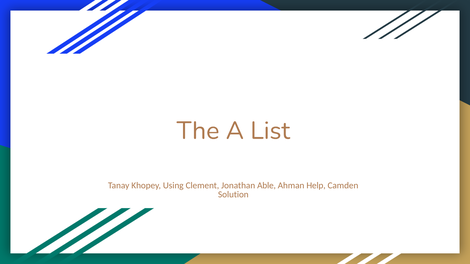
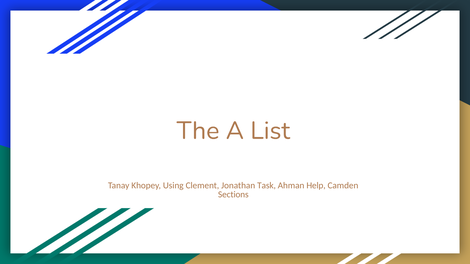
Able: Able -> Task
Solution: Solution -> Sections
